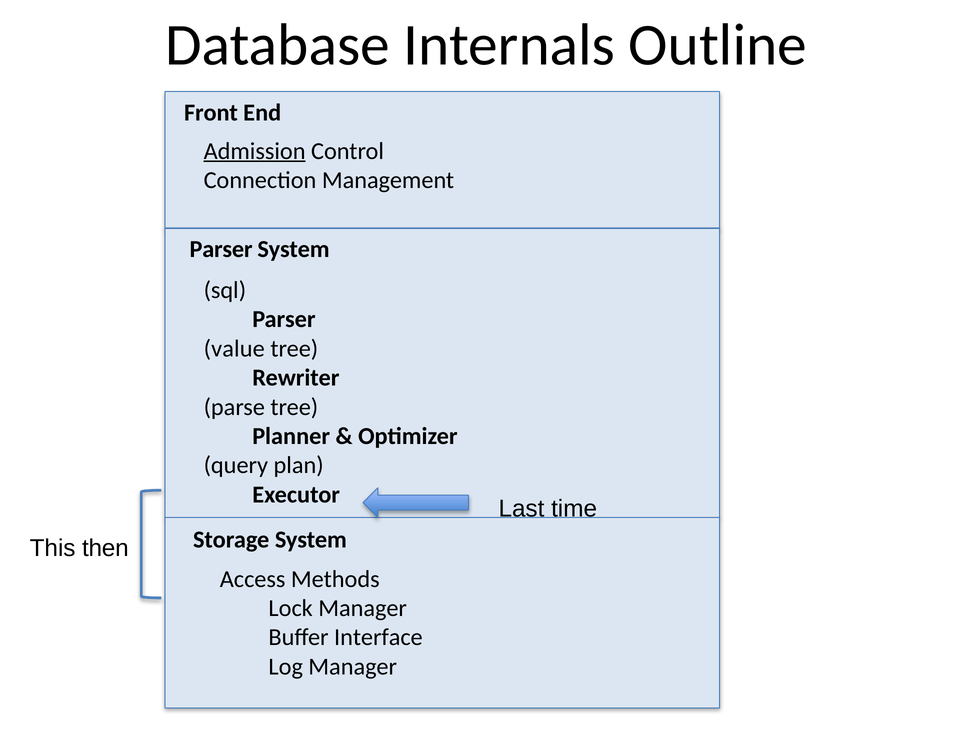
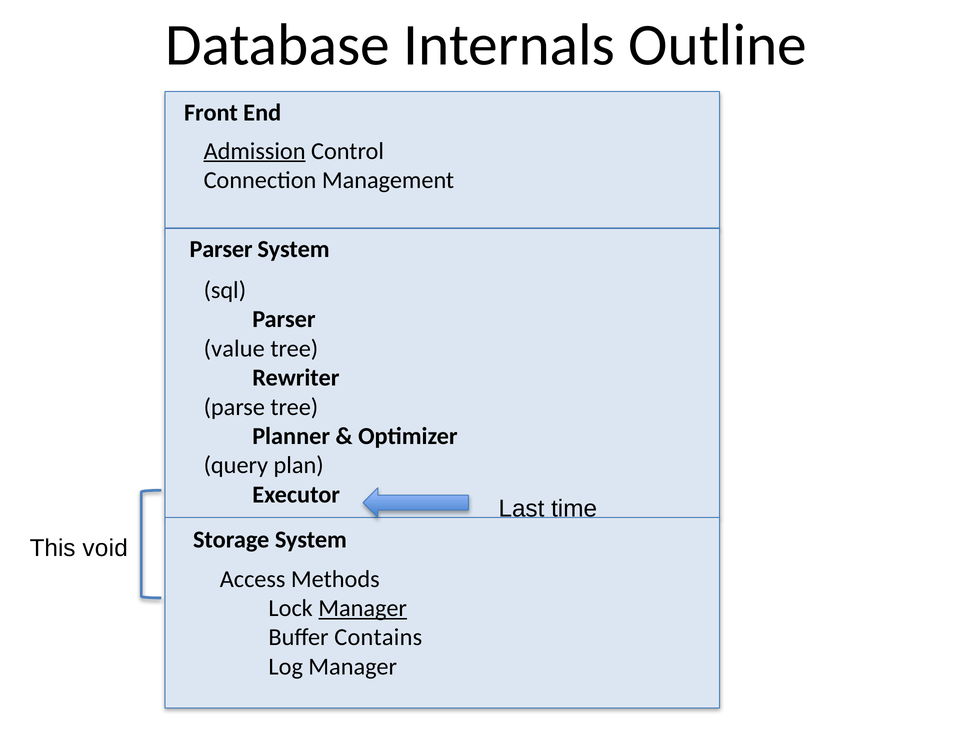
then: then -> void
Manager at (363, 608) underline: none -> present
Interface: Interface -> Contains
